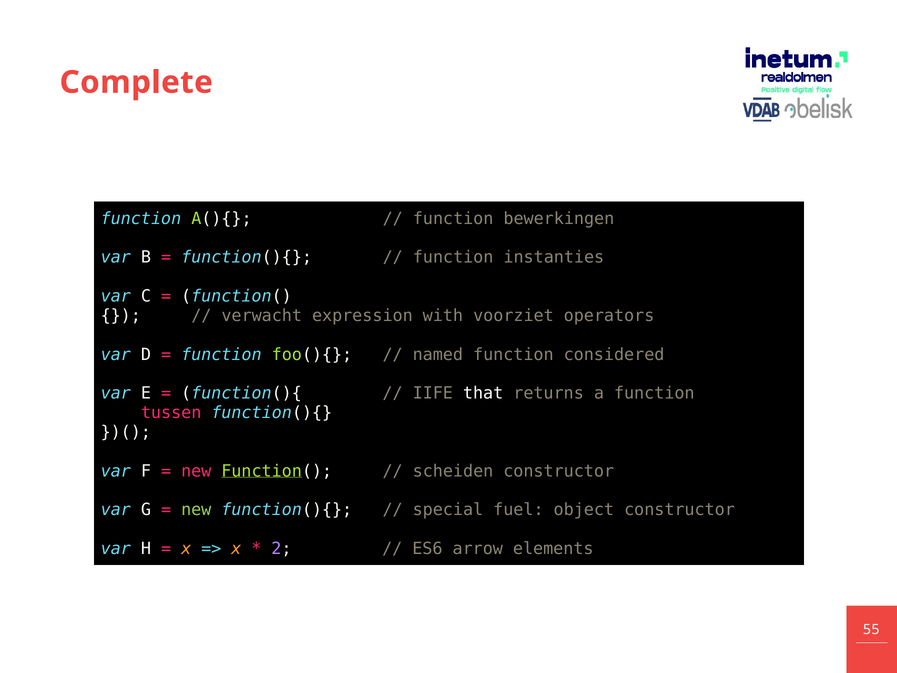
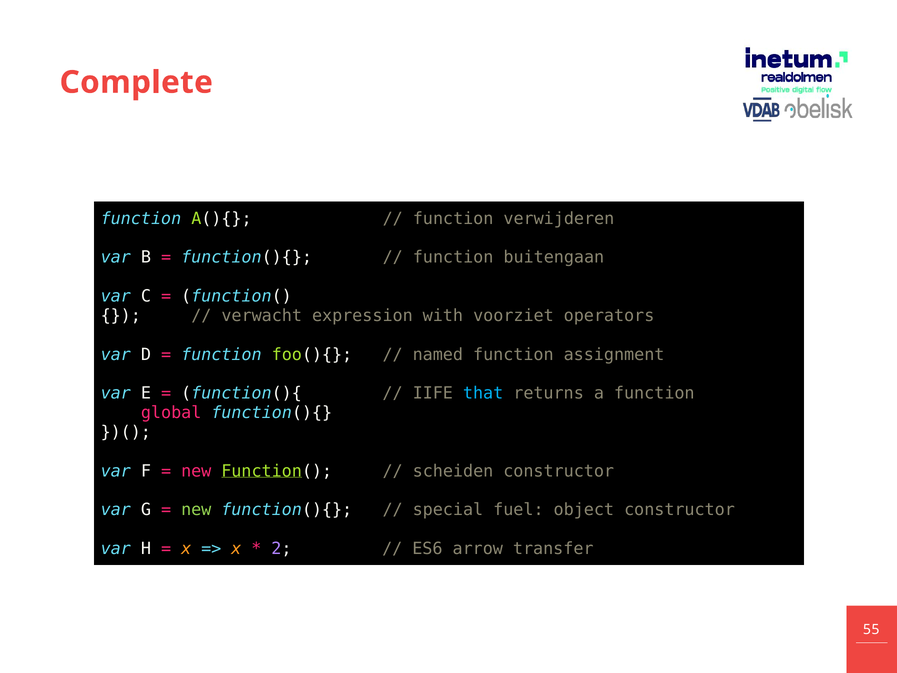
bewerkingen: bewerkingen -> verwijderen
instanties: instanties -> buitengaan
considered: considered -> assignment
that colour: white -> light blue
tussen: tussen -> global
elements: elements -> transfer
